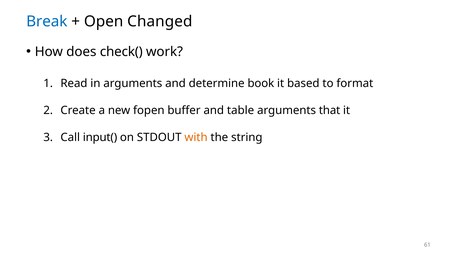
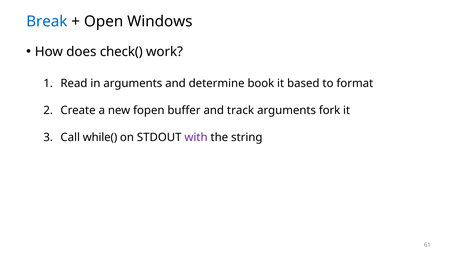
Changed: Changed -> Windows
table: table -> track
that: that -> fork
input(: input( -> while(
with colour: orange -> purple
